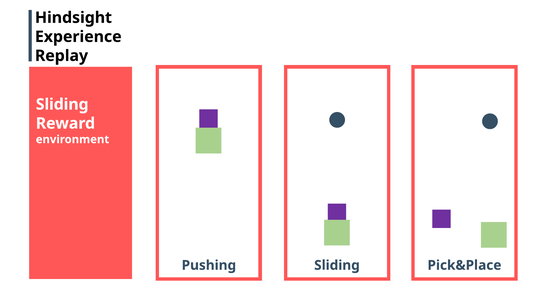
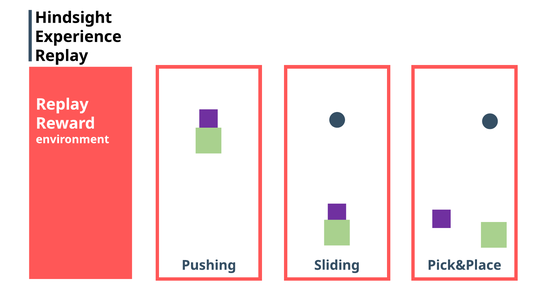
Sliding at (62, 104): Sliding -> Replay
